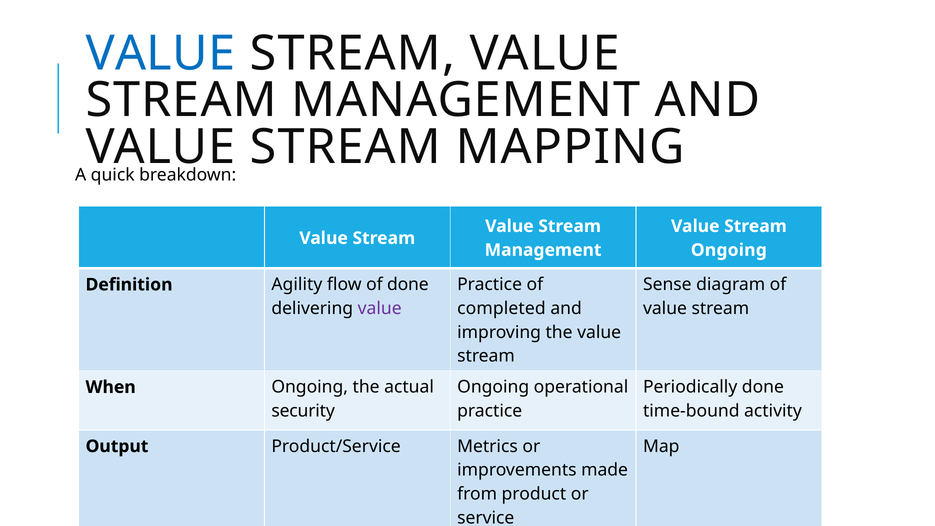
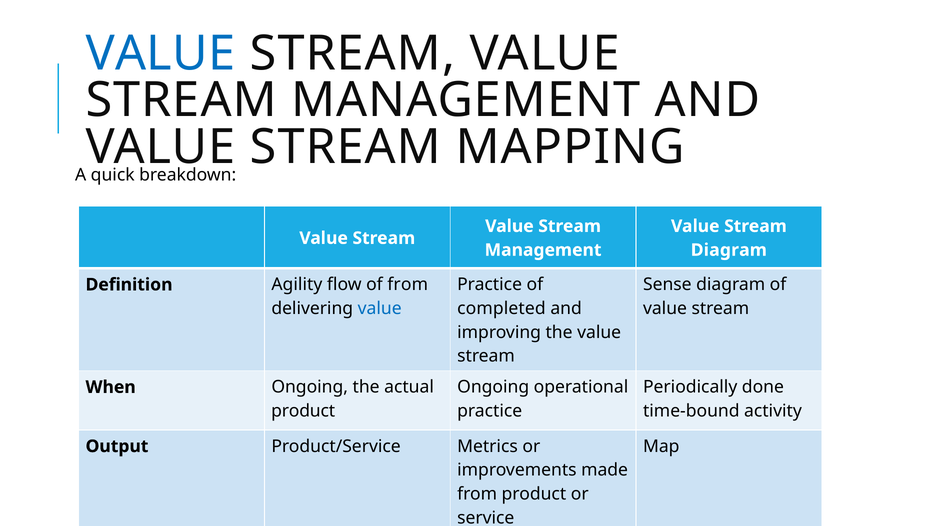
Ongoing at (729, 250): Ongoing -> Diagram
of done: done -> from
value at (380, 308) colour: purple -> blue
security at (303, 411): security -> product
